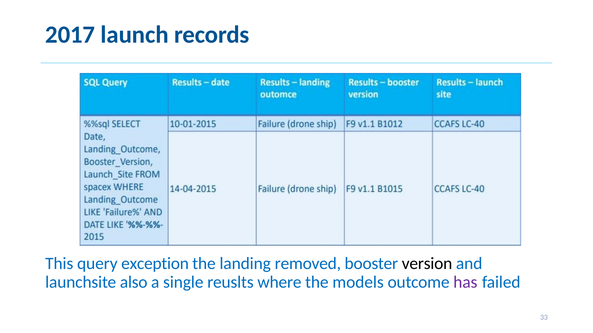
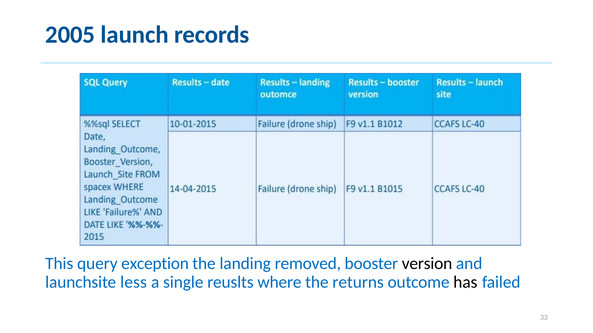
2017: 2017 -> 2005
also: also -> less
models: models -> returns
has colour: purple -> black
